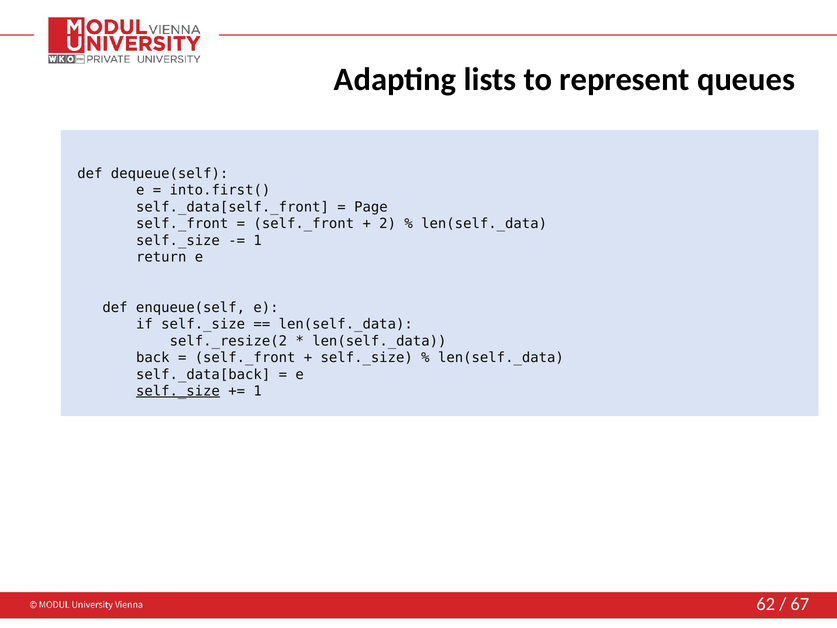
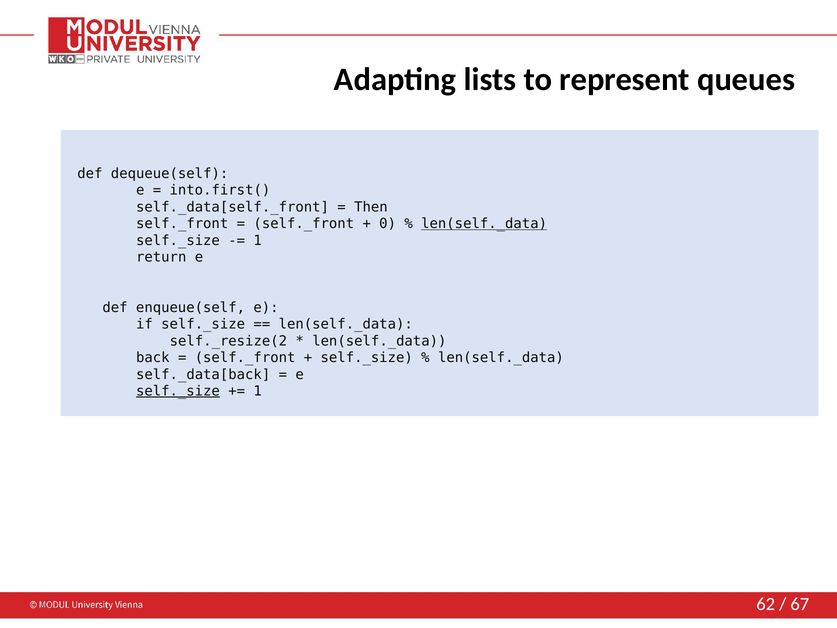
Page: Page -> Then
2: 2 -> 0
len(self._data at (484, 224) underline: none -> present
